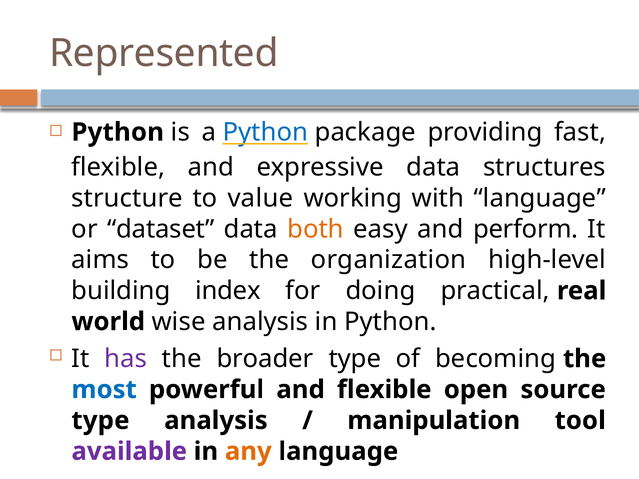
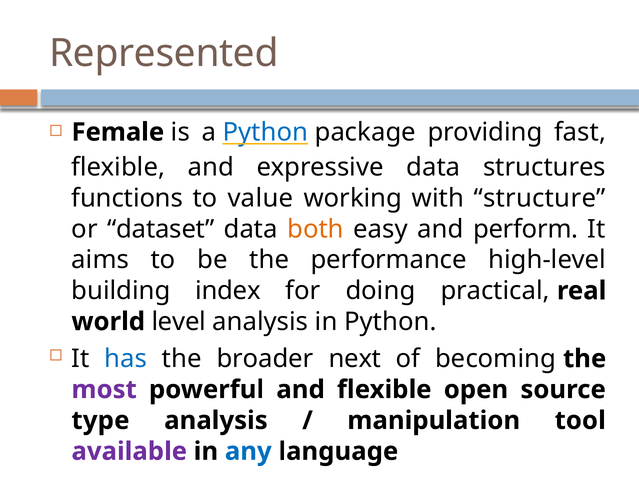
Python at (118, 132): Python -> Female
structure: structure -> functions
with language: language -> structure
organization: organization -> performance
wise: wise -> level
has colour: purple -> blue
broader type: type -> next
most colour: blue -> purple
any colour: orange -> blue
